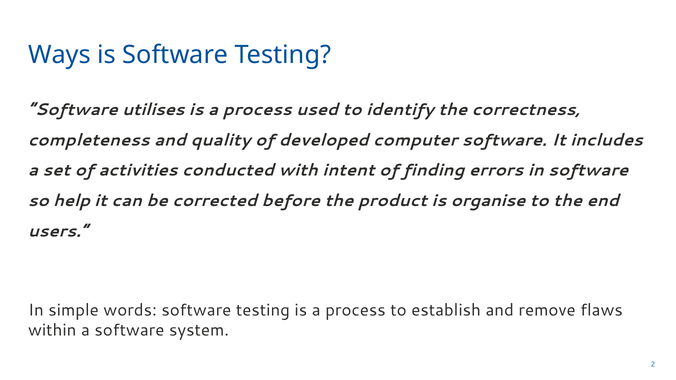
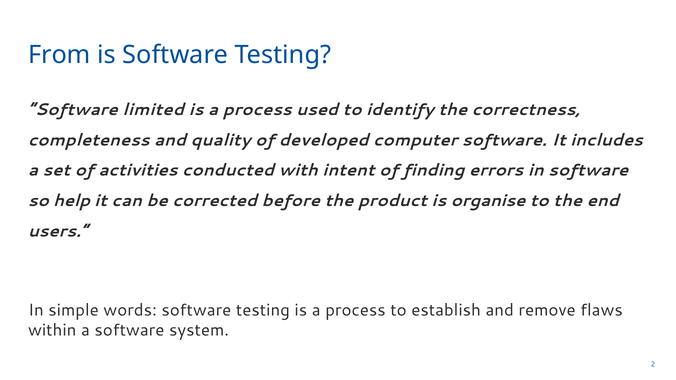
Ways: Ways -> From
utilises: utilises -> limited
